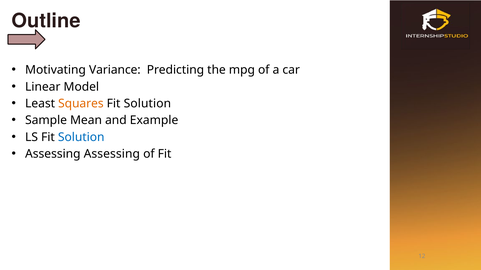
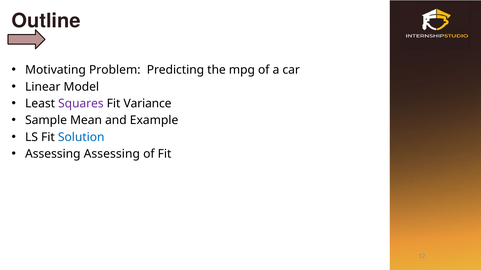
Variance: Variance -> Problem
Squares colour: orange -> purple
Solution at (147, 104): Solution -> Variance
